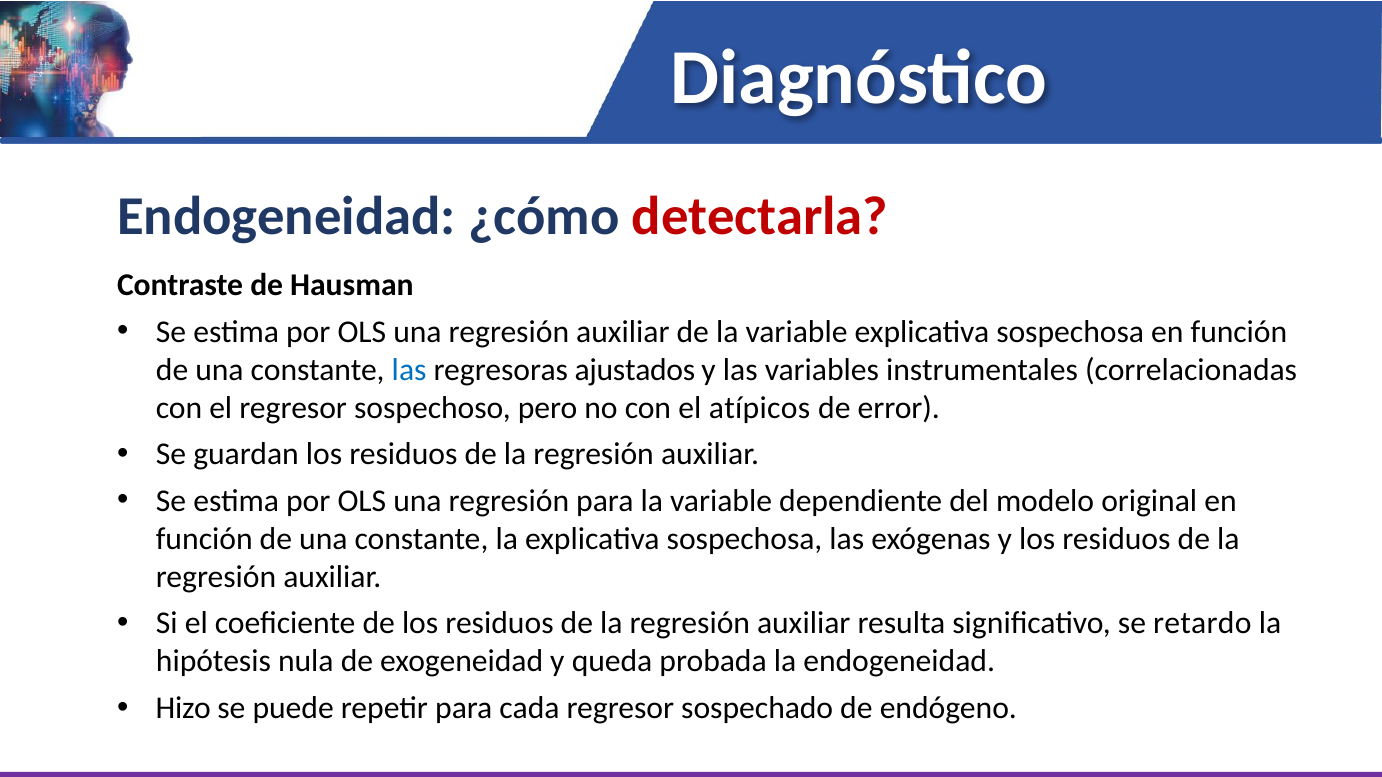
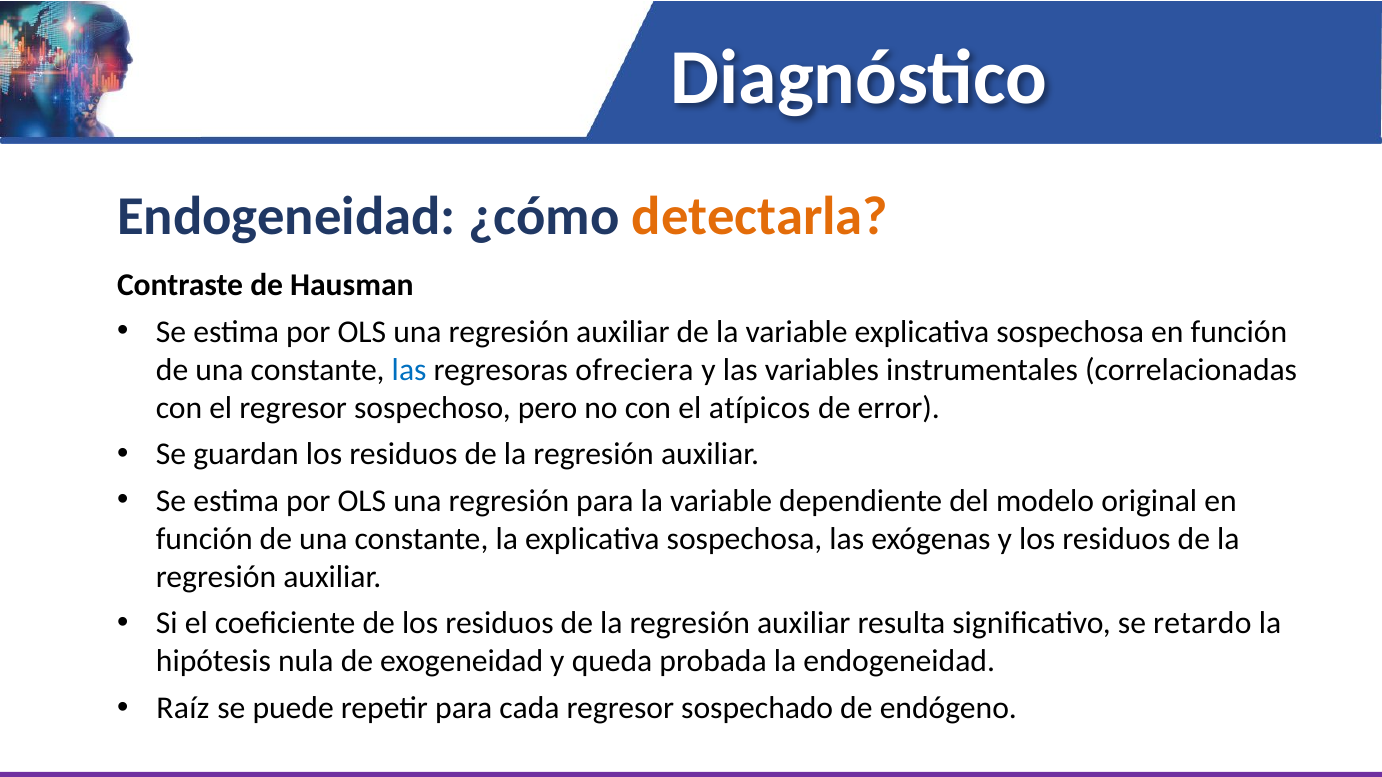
detectarla colour: red -> orange
ajustados: ajustados -> ofreciera
Hizo: Hizo -> Raíz
